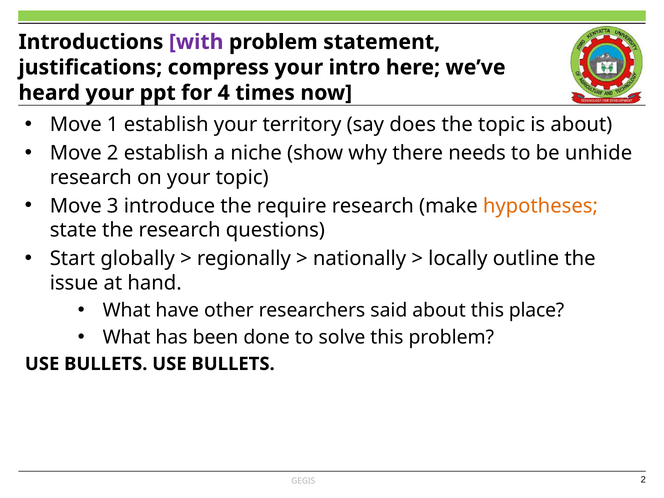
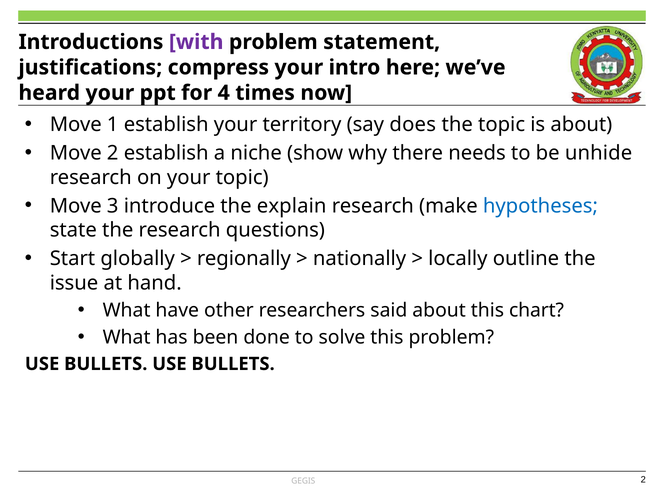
require: require -> explain
hypotheses colour: orange -> blue
place: place -> chart
